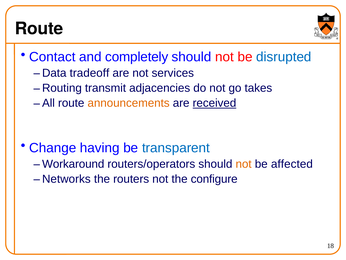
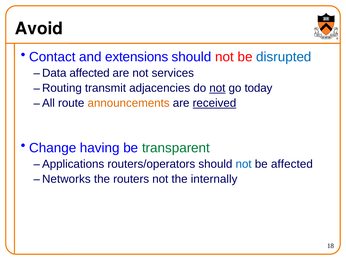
Route at (39, 29): Route -> Avoid
completely: completely -> extensions
Data tradeoff: tradeoff -> affected
not at (217, 88) underline: none -> present
takes: takes -> today
transparent colour: blue -> green
Workaround: Workaround -> Applications
not at (244, 164) colour: orange -> blue
configure: configure -> internally
